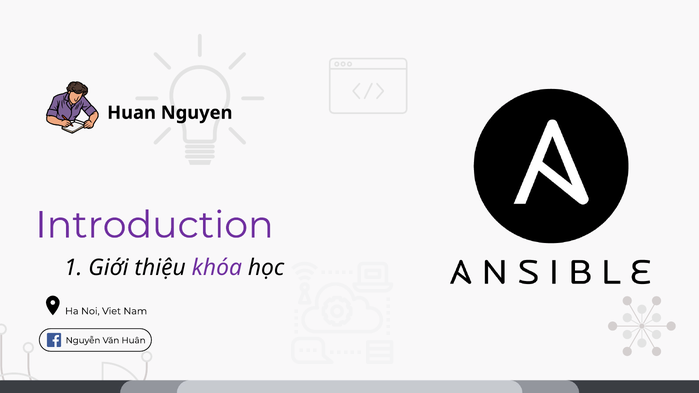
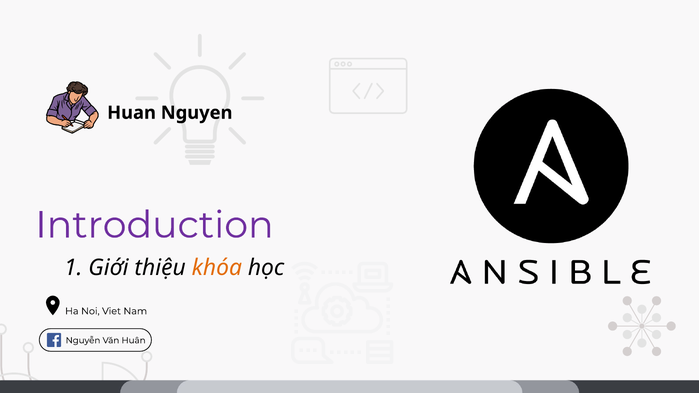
khóa colour: purple -> orange
